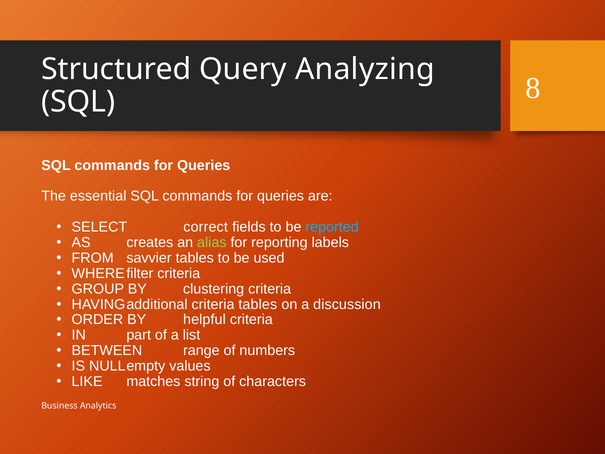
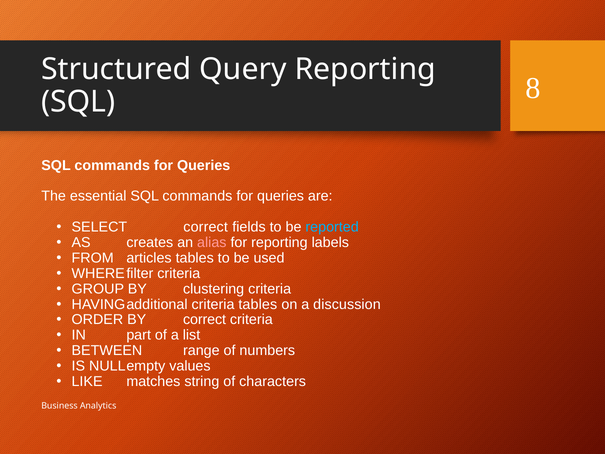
Query Analyzing: Analyzing -> Reporting
alias colour: light green -> pink
savvier: savvier -> articles
BY helpful: helpful -> correct
